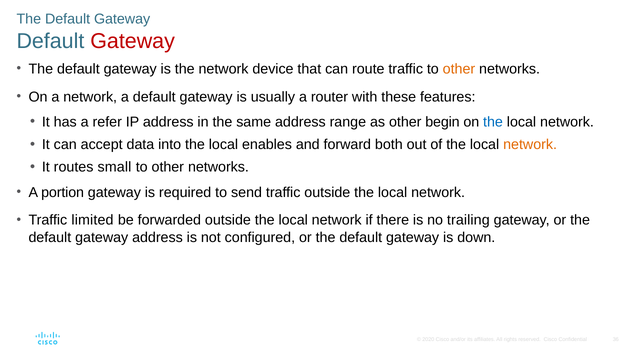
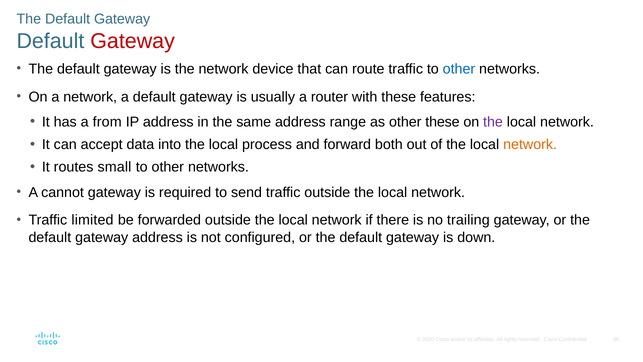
other at (459, 69) colour: orange -> blue
refer: refer -> from
other begin: begin -> these
the at (493, 122) colour: blue -> purple
enables: enables -> process
portion: portion -> cannot
